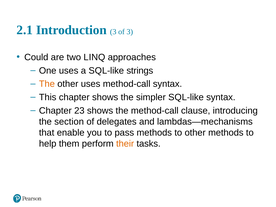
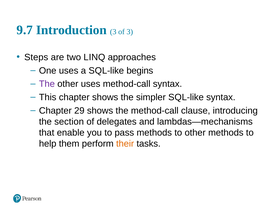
2.1: 2.1 -> 9.7
Could: Could -> Steps
strings: strings -> begins
The at (47, 84) colour: orange -> purple
23: 23 -> 29
